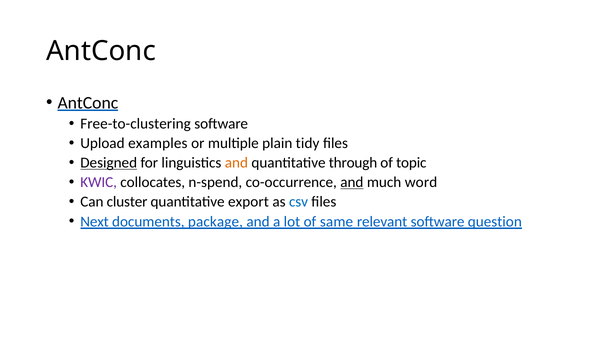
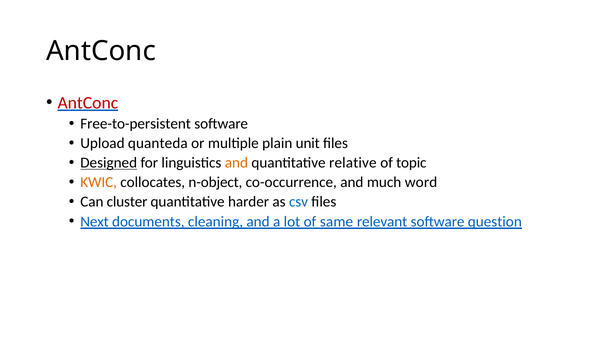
AntConc at (88, 103) colour: black -> red
Free-to-clustering: Free-to-clustering -> Free-to-persistent
examples: examples -> quanteda
tidy: tidy -> unit
through: through -> relative
KWIC colour: purple -> orange
n-spend: n-spend -> n-object
and at (352, 182) underline: present -> none
export: export -> harder
package: package -> cleaning
